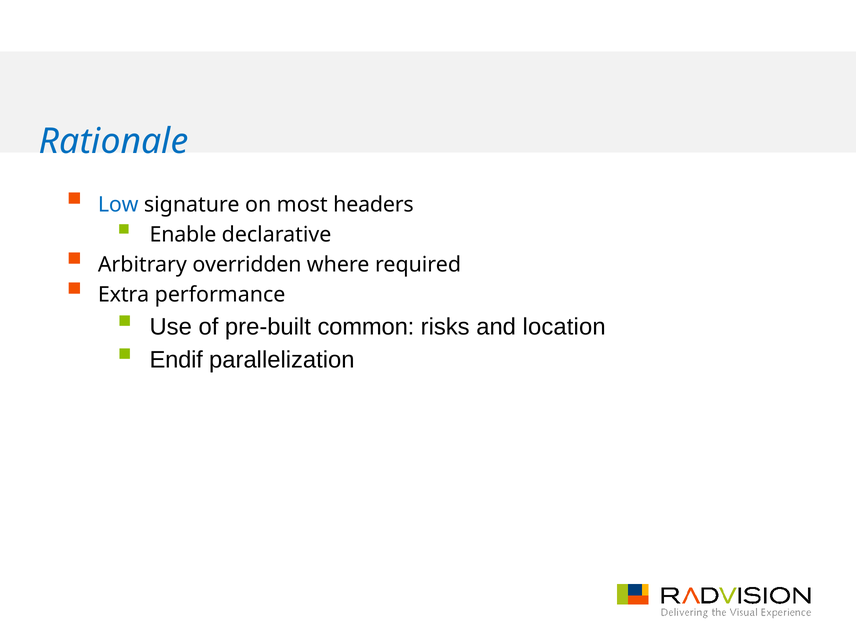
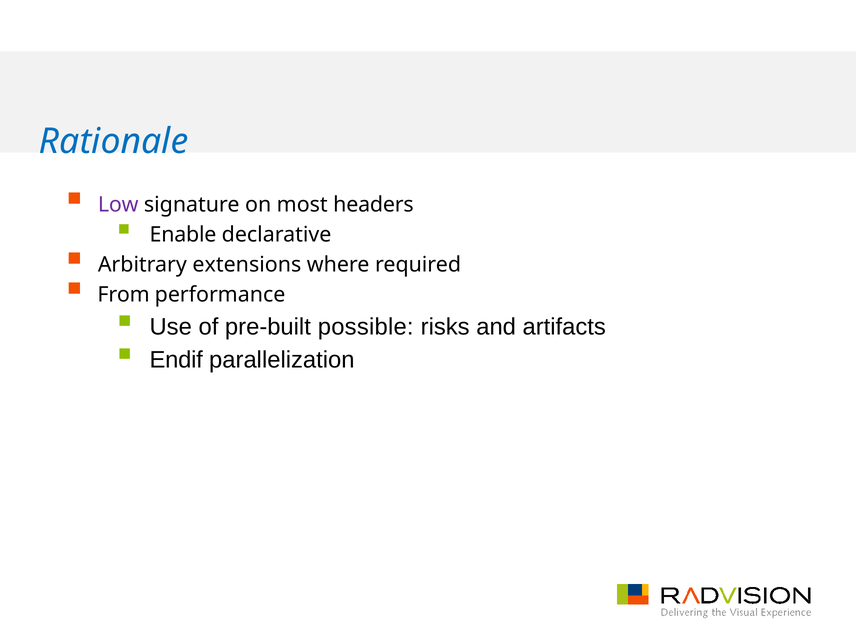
Low colour: blue -> purple
overridden: overridden -> extensions
Extra: Extra -> From
common: common -> possible
location: location -> artifacts
